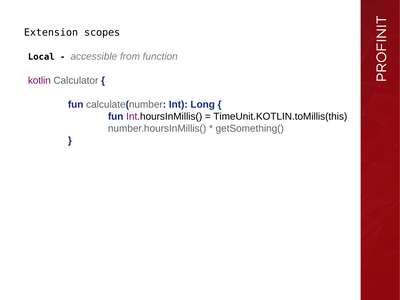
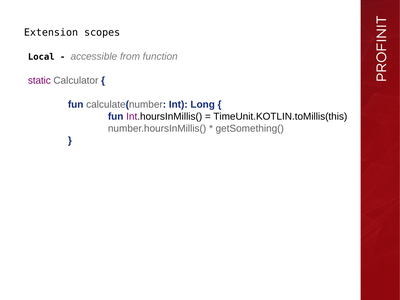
kotlin: kotlin -> static
